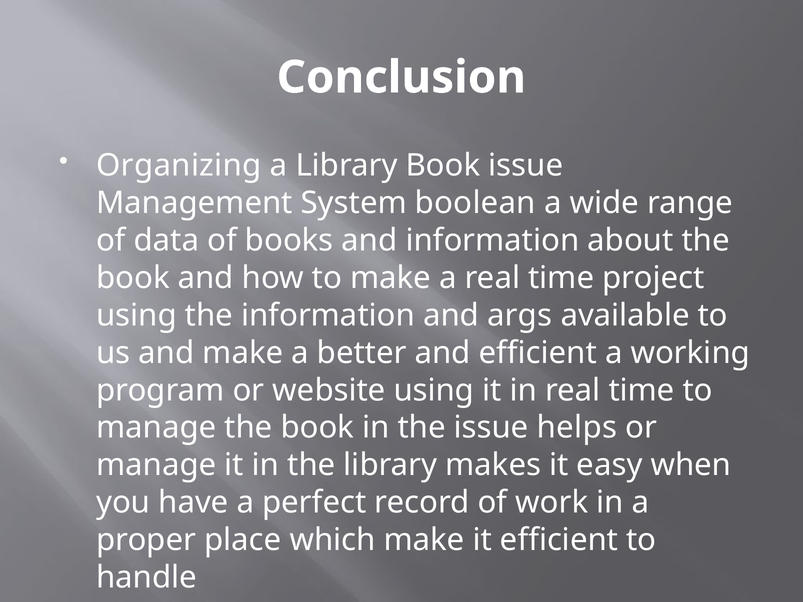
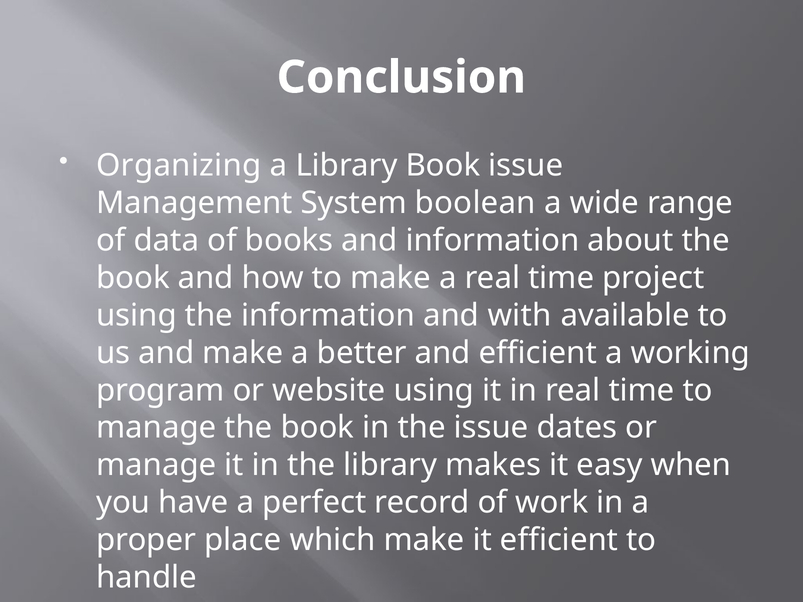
args: args -> with
helps: helps -> dates
